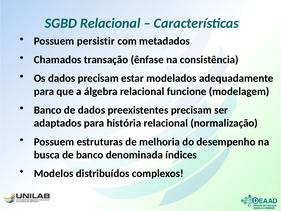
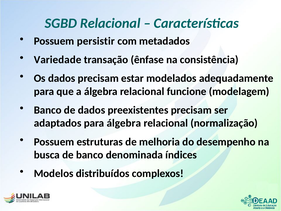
Chamados: Chamados -> Variedade
para história: história -> álgebra
